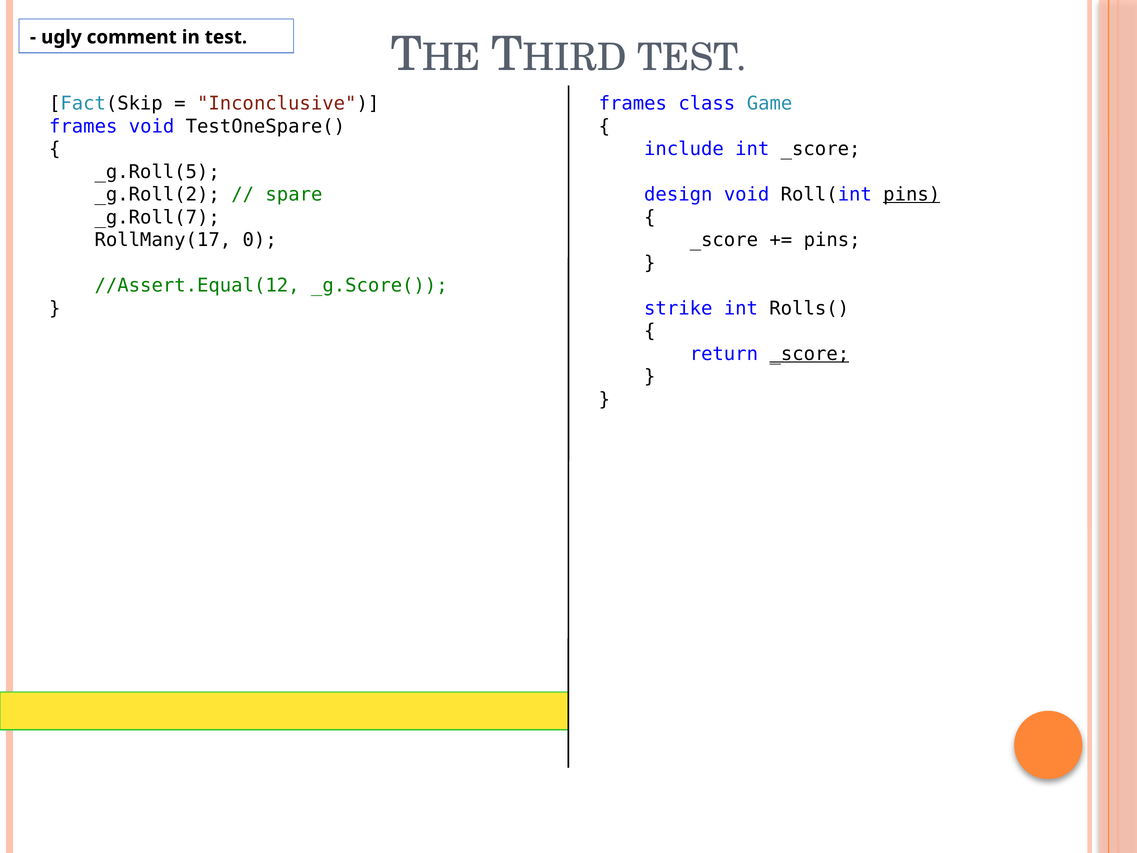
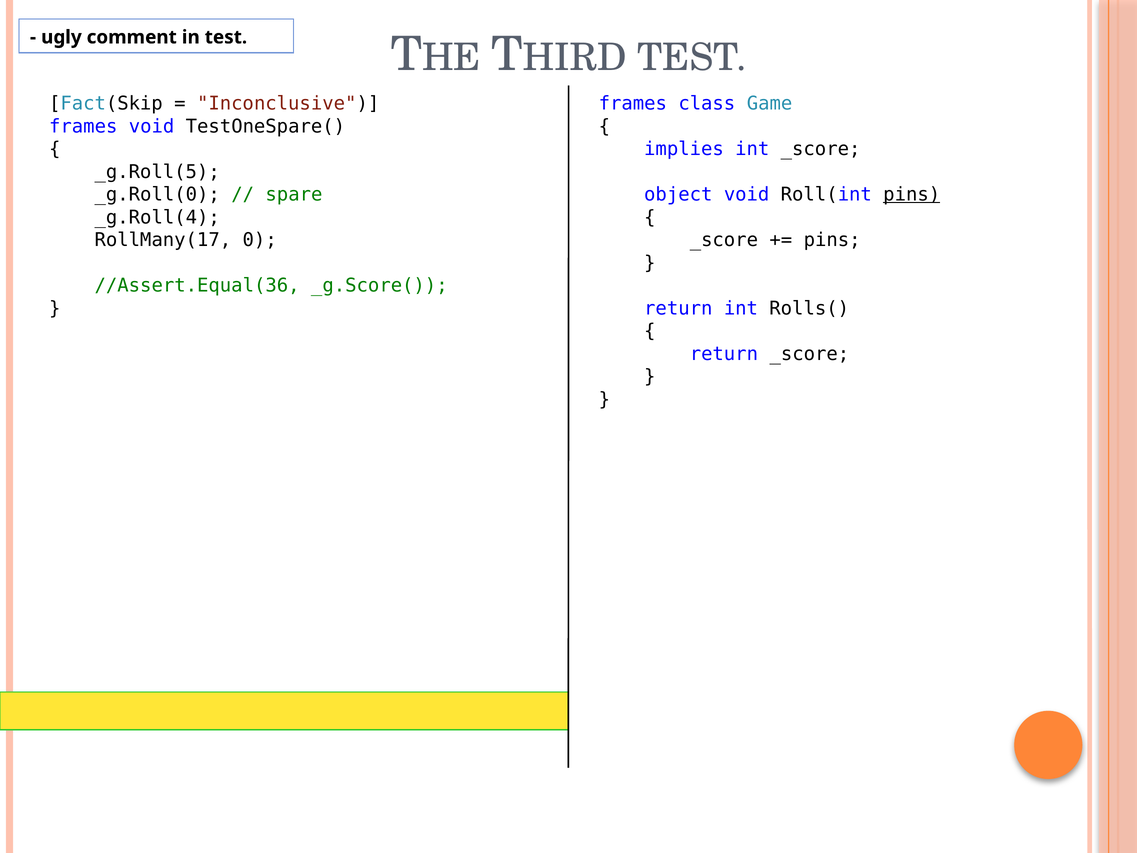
include: include -> implies
_g.Roll(2: _g.Roll(2 -> _g.Roll(0
design: design -> object
_g.Roll(7: _g.Roll(7 -> _g.Roll(4
//Assert.Equal(12: //Assert.Equal(12 -> //Assert.Equal(36
strike at (678, 308): strike -> return
_score at (809, 354) underline: present -> none
